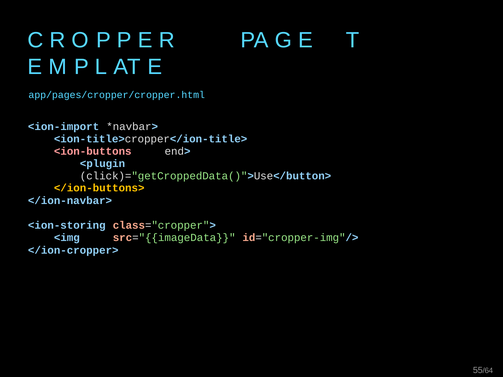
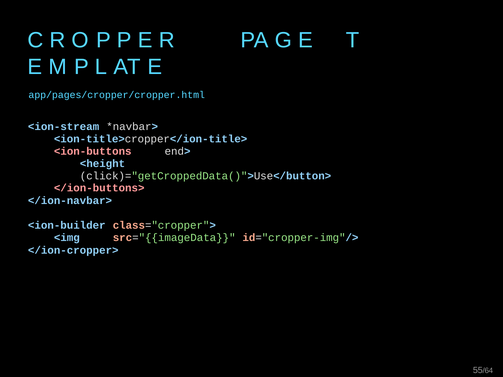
<ion-import: <ion-import -> <ion-stream
<plugin: <plugin -> <height
</ion-buttons> colour: yellow -> pink
<ion-storing: <ion-storing -> <ion-builder
